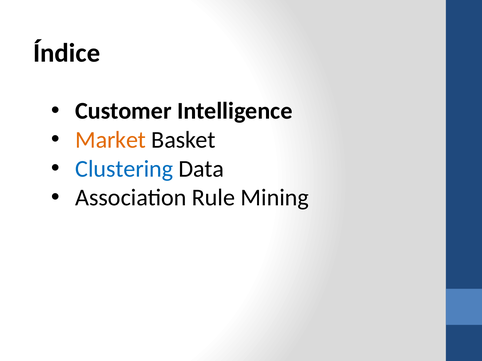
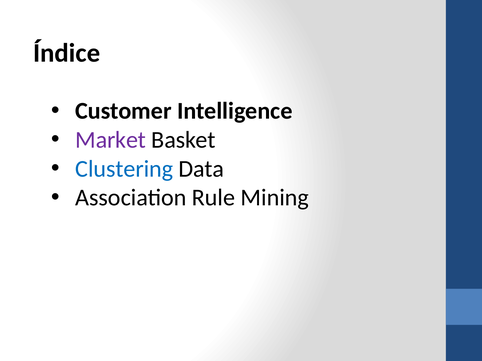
Market colour: orange -> purple
